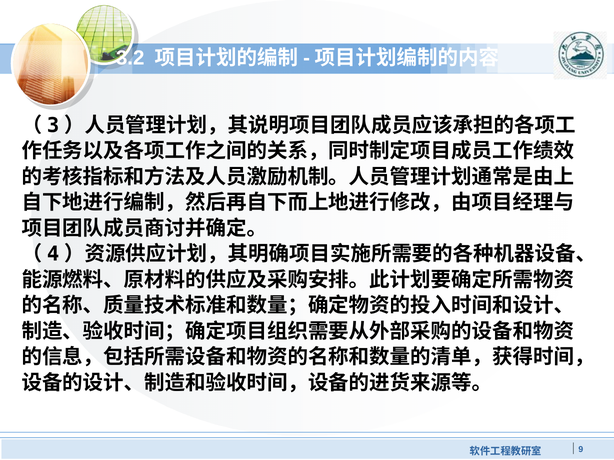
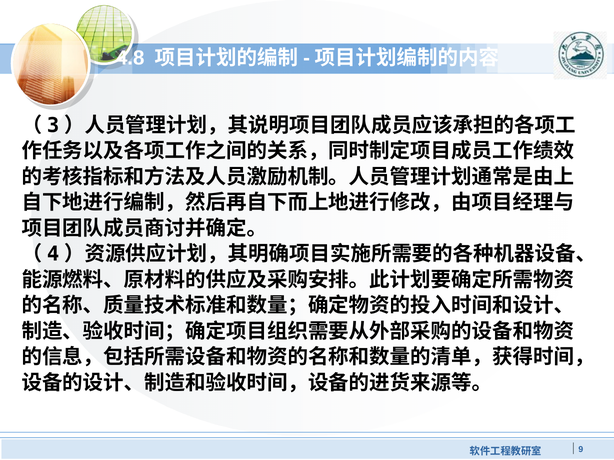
3.2: 3.2 -> 4.8
